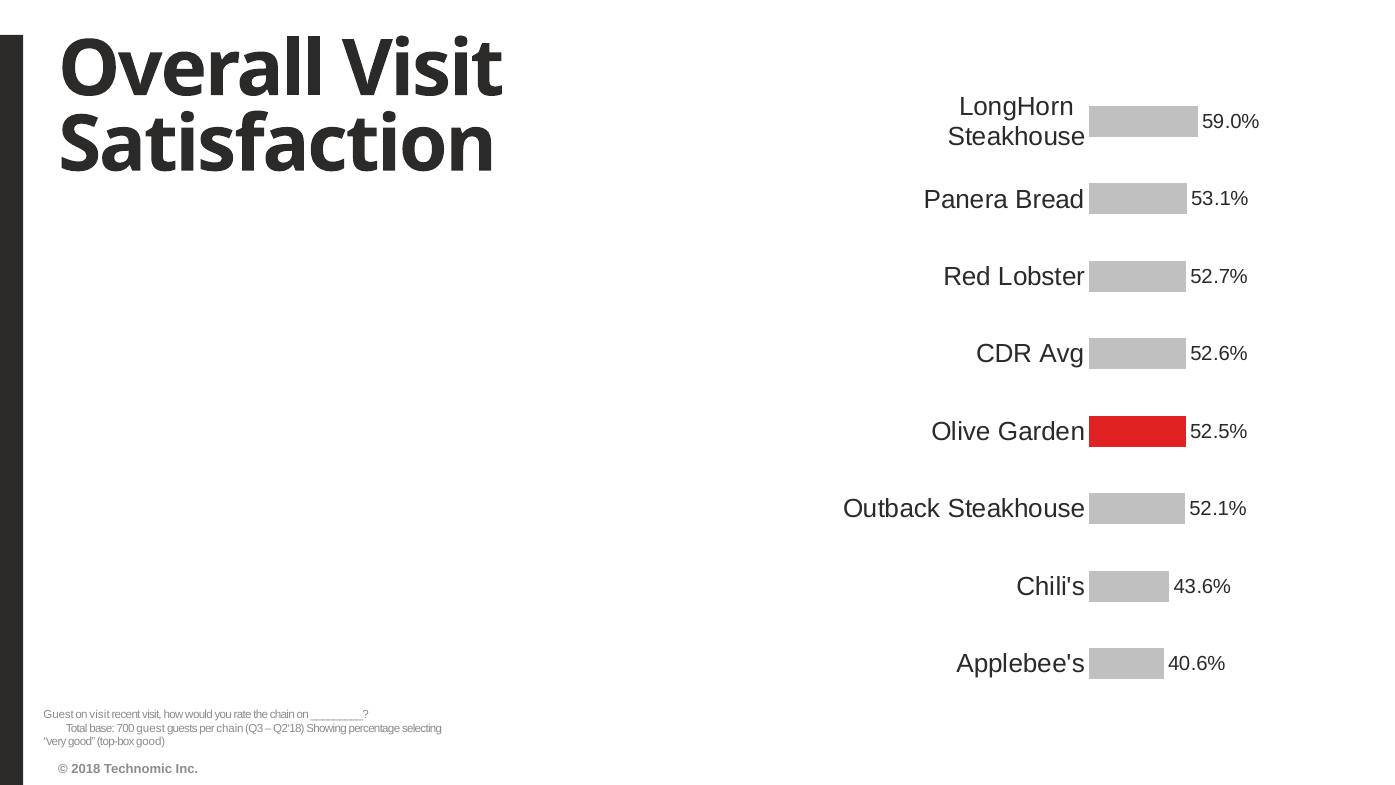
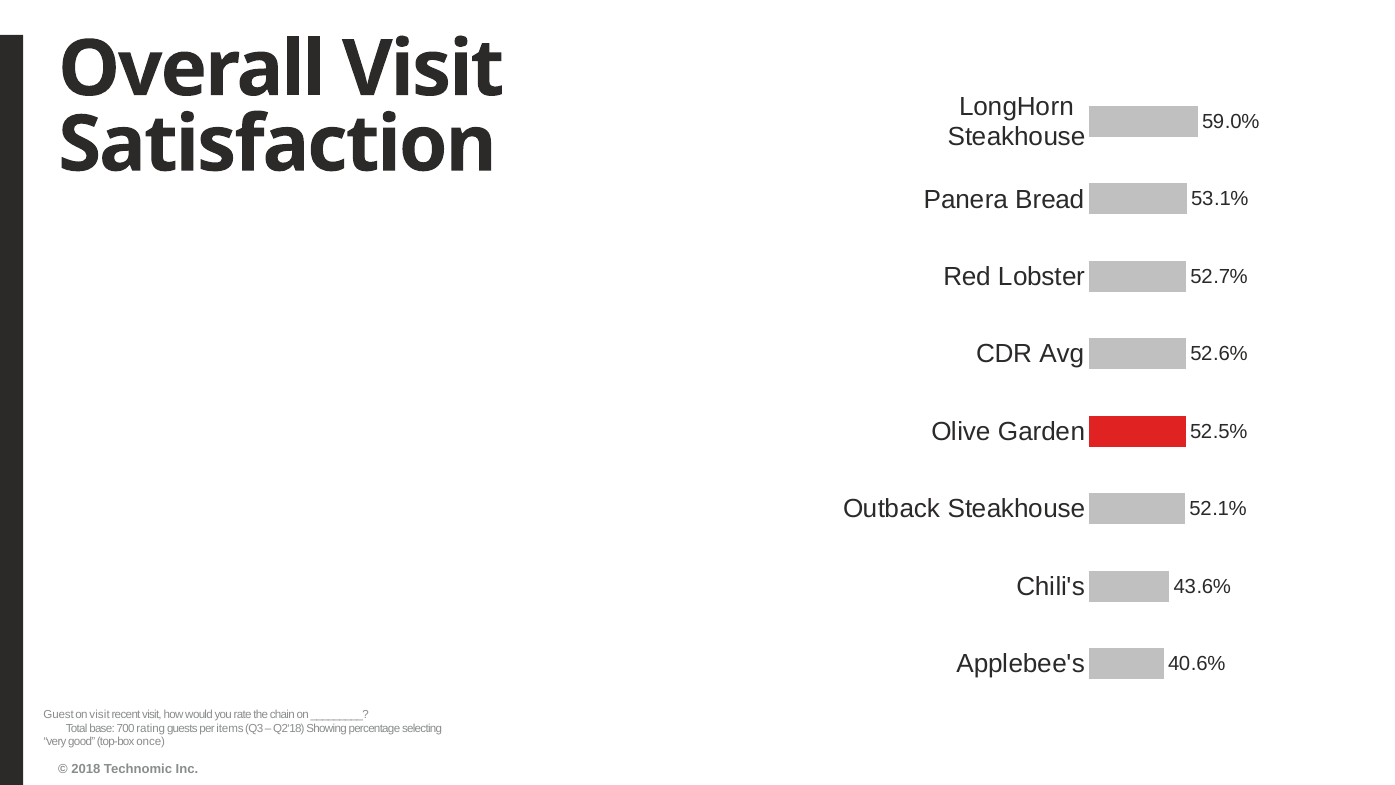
700 guest: guest -> rating
per chain: chain -> items
top-box good: good -> once
